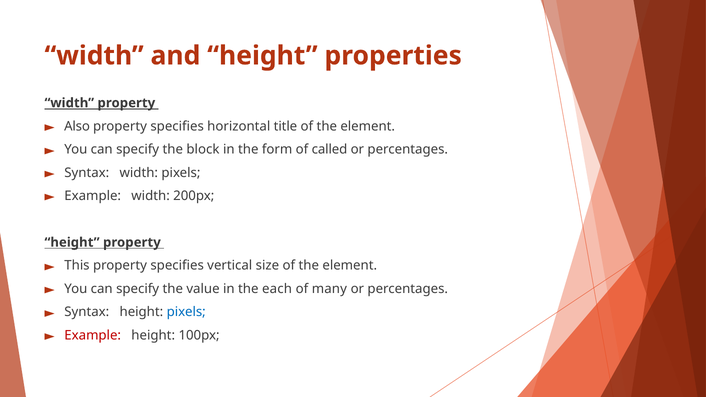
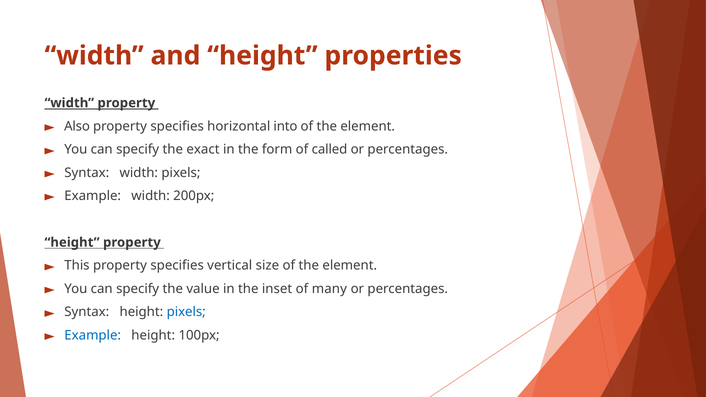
title: title -> into
block: block -> exact
each: each -> inset
Example at (93, 335) colour: red -> blue
